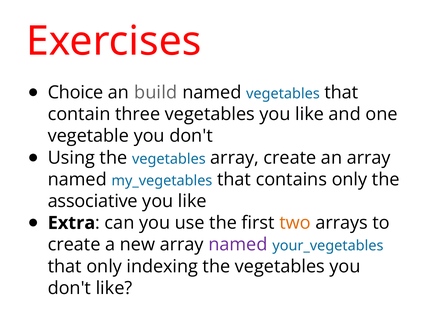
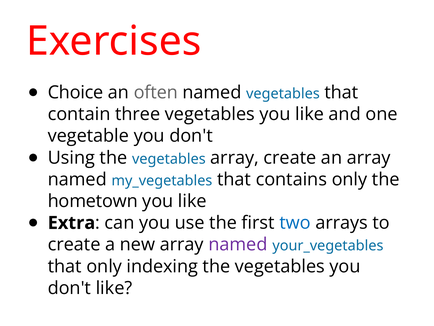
build: build -> often
associative: associative -> hometown
two colour: orange -> blue
